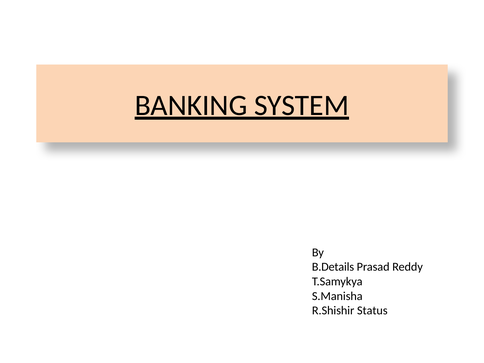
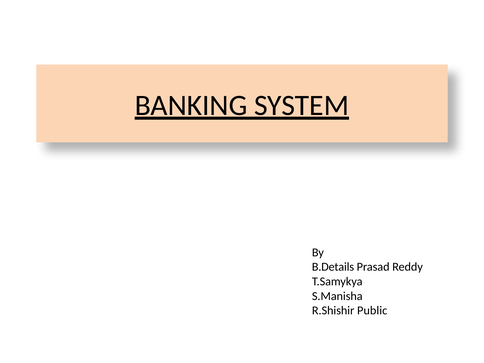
Status: Status -> Public
